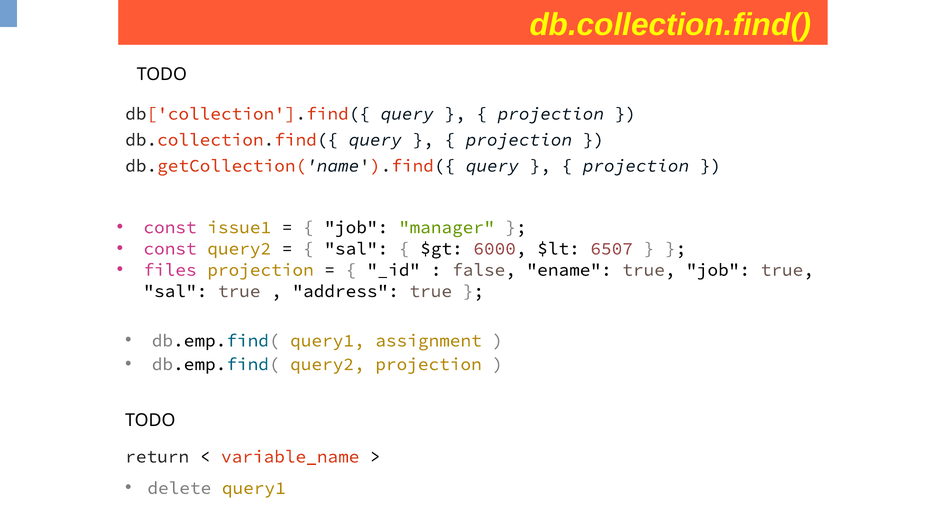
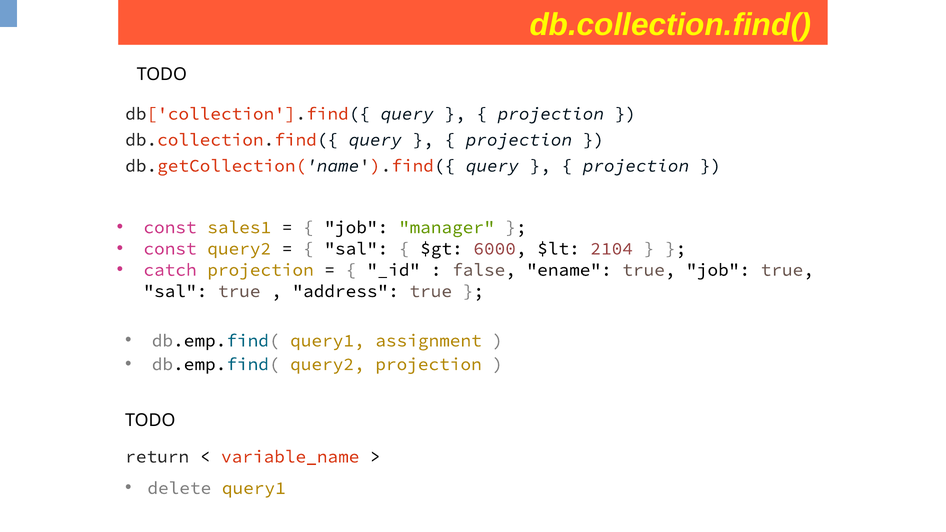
issue1: issue1 -> sales1
6507: 6507 -> 2104
files: files -> catch
